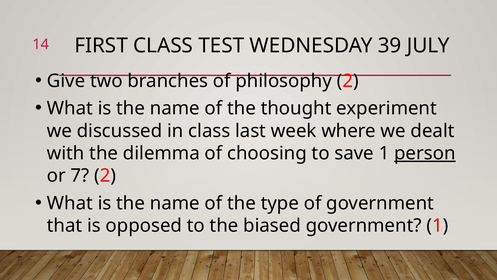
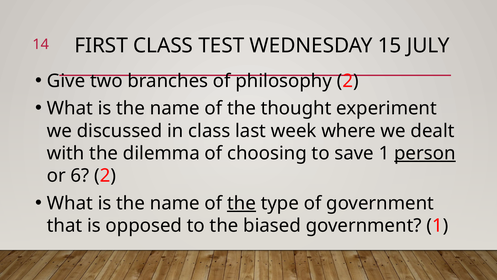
39: 39 -> 15
7: 7 -> 6
the at (241, 203) underline: none -> present
